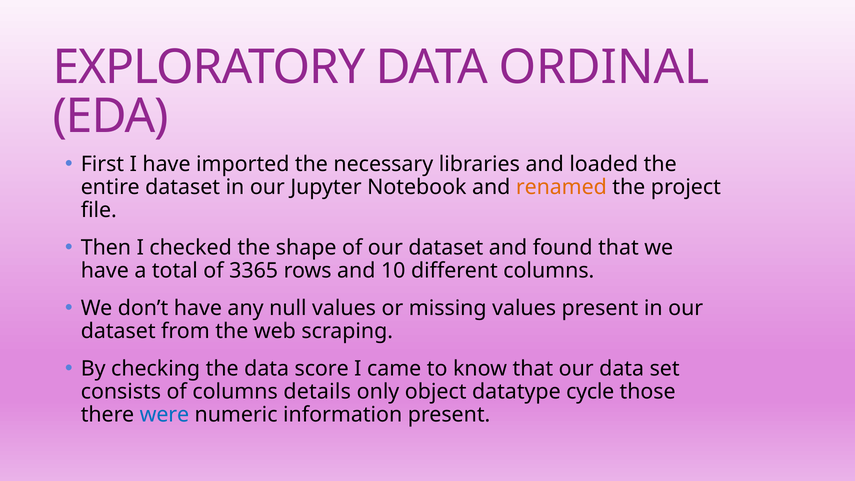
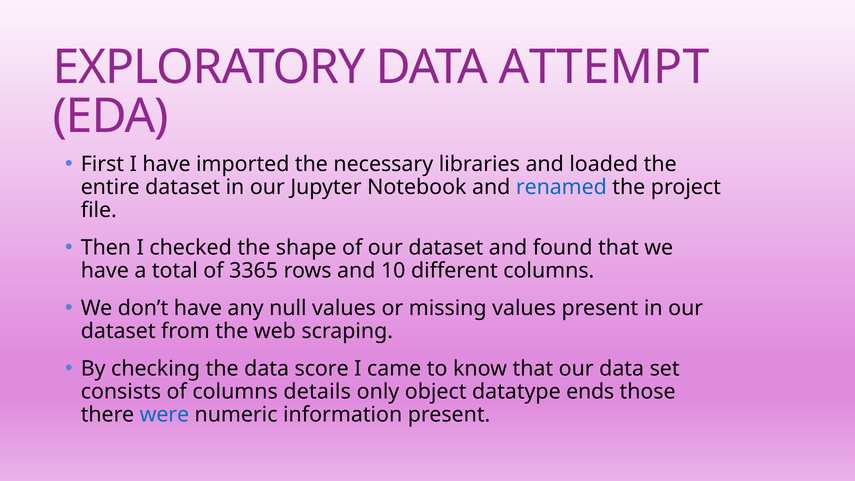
ORDINAL: ORDINAL -> ATTEMPT
renamed colour: orange -> blue
cycle: cycle -> ends
